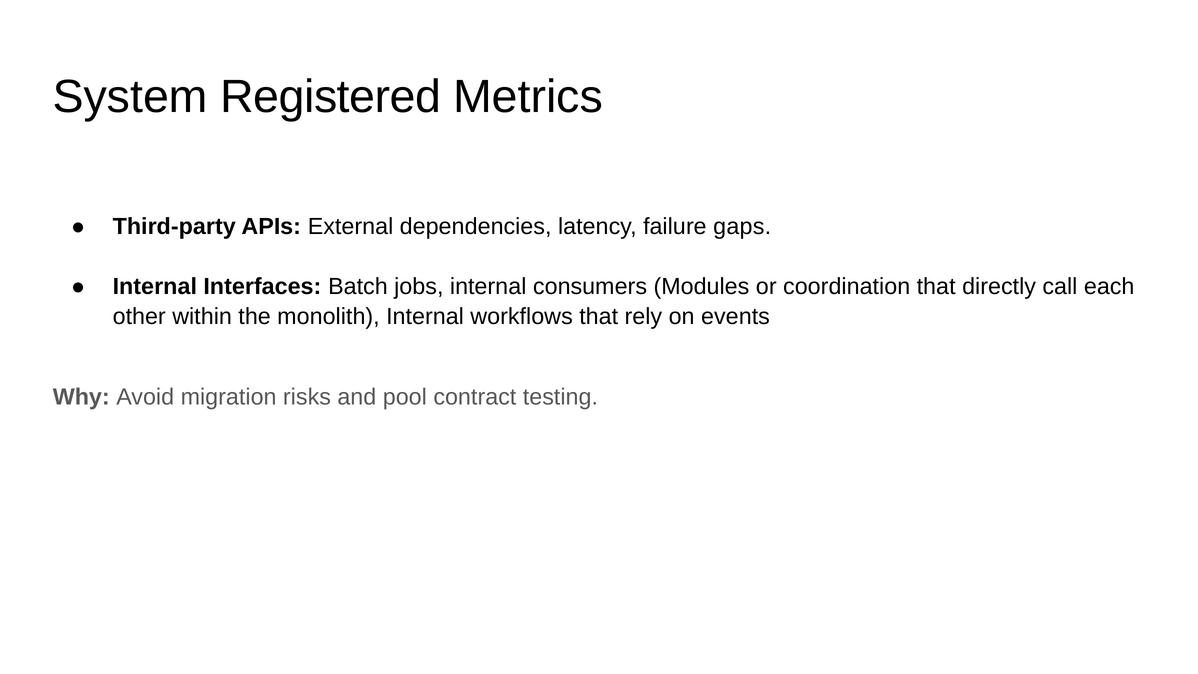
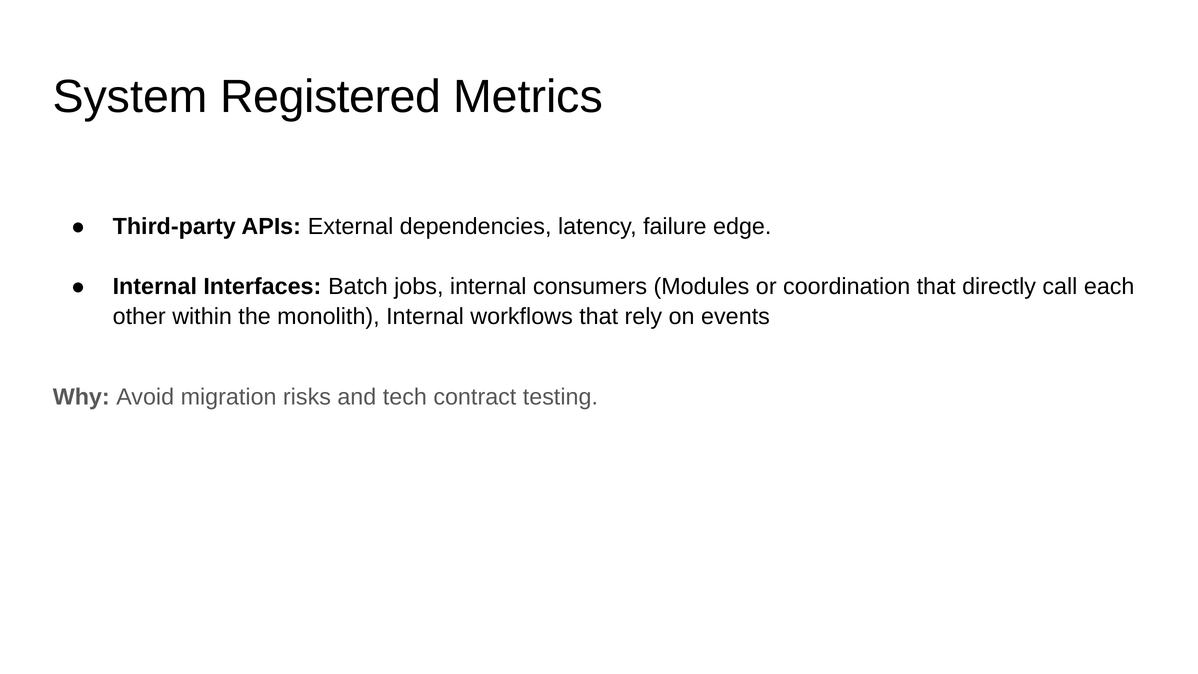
gaps: gaps -> edge
pool: pool -> tech
